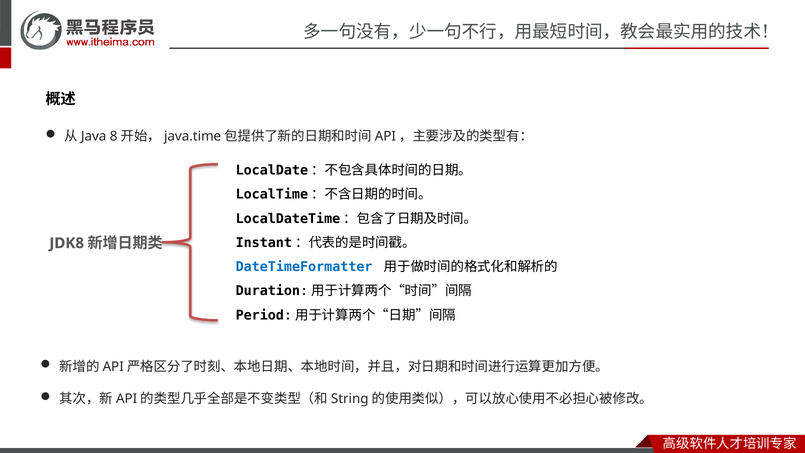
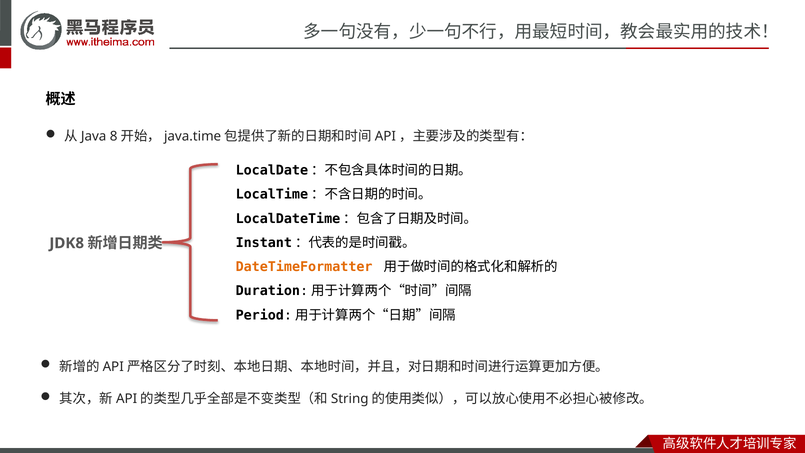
DateTimeFormatter colour: blue -> orange
